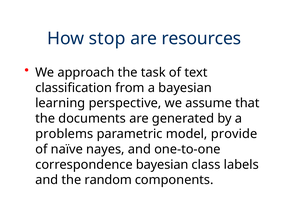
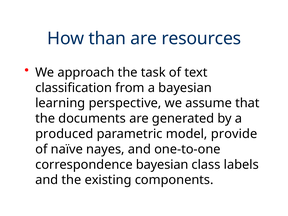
stop: stop -> than
problems: problems -> produced
random: random -> existing
